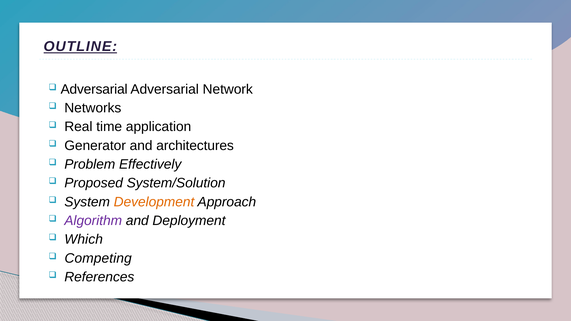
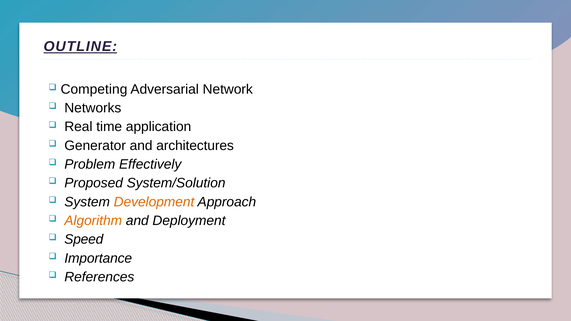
Adversarial at (94, 89): Adversarial -> Competing
Algorithm colour: purple -> orange
Which: Which -> Speed
Competing: Competing -> Importance
